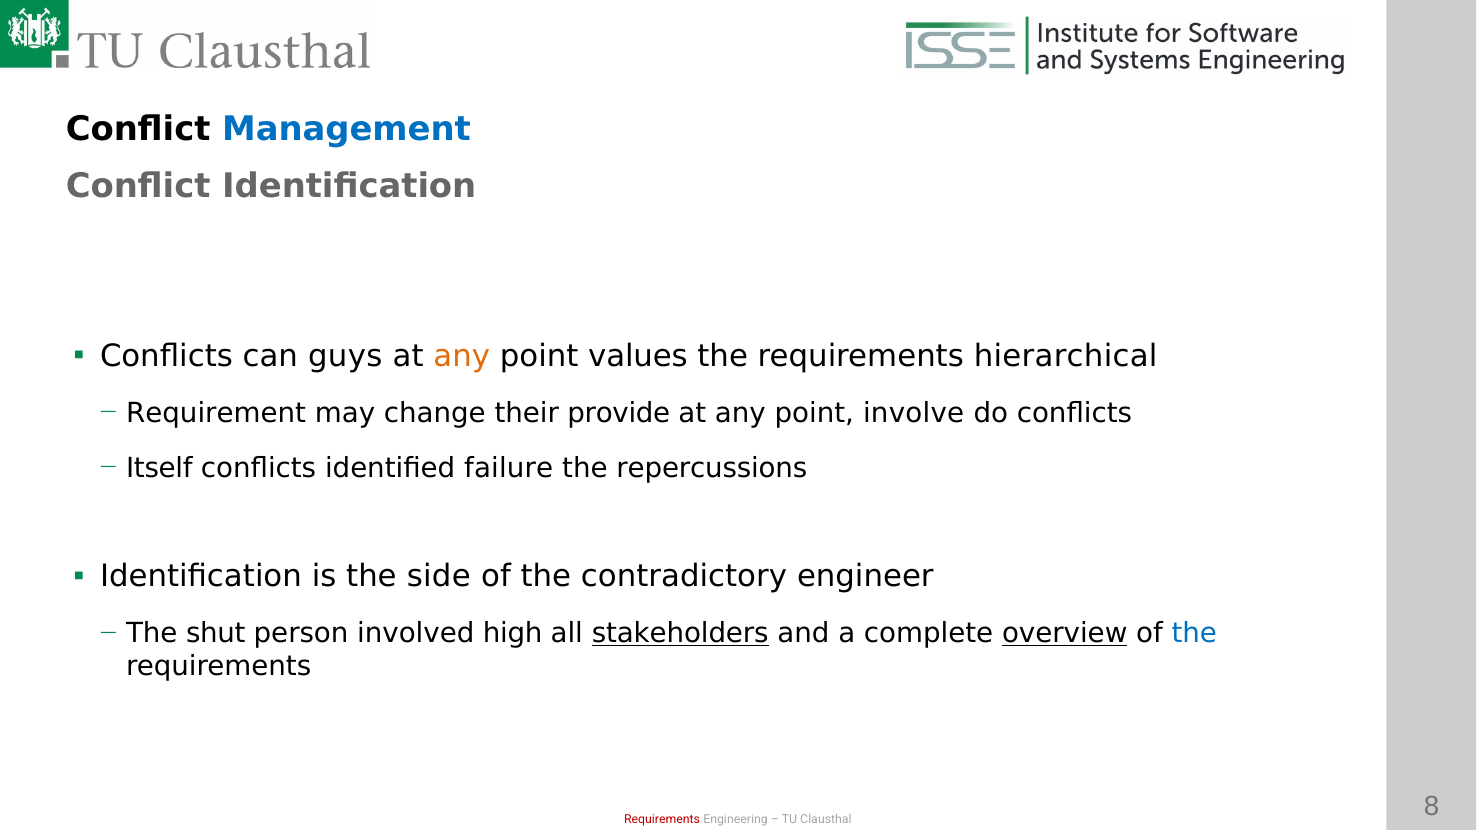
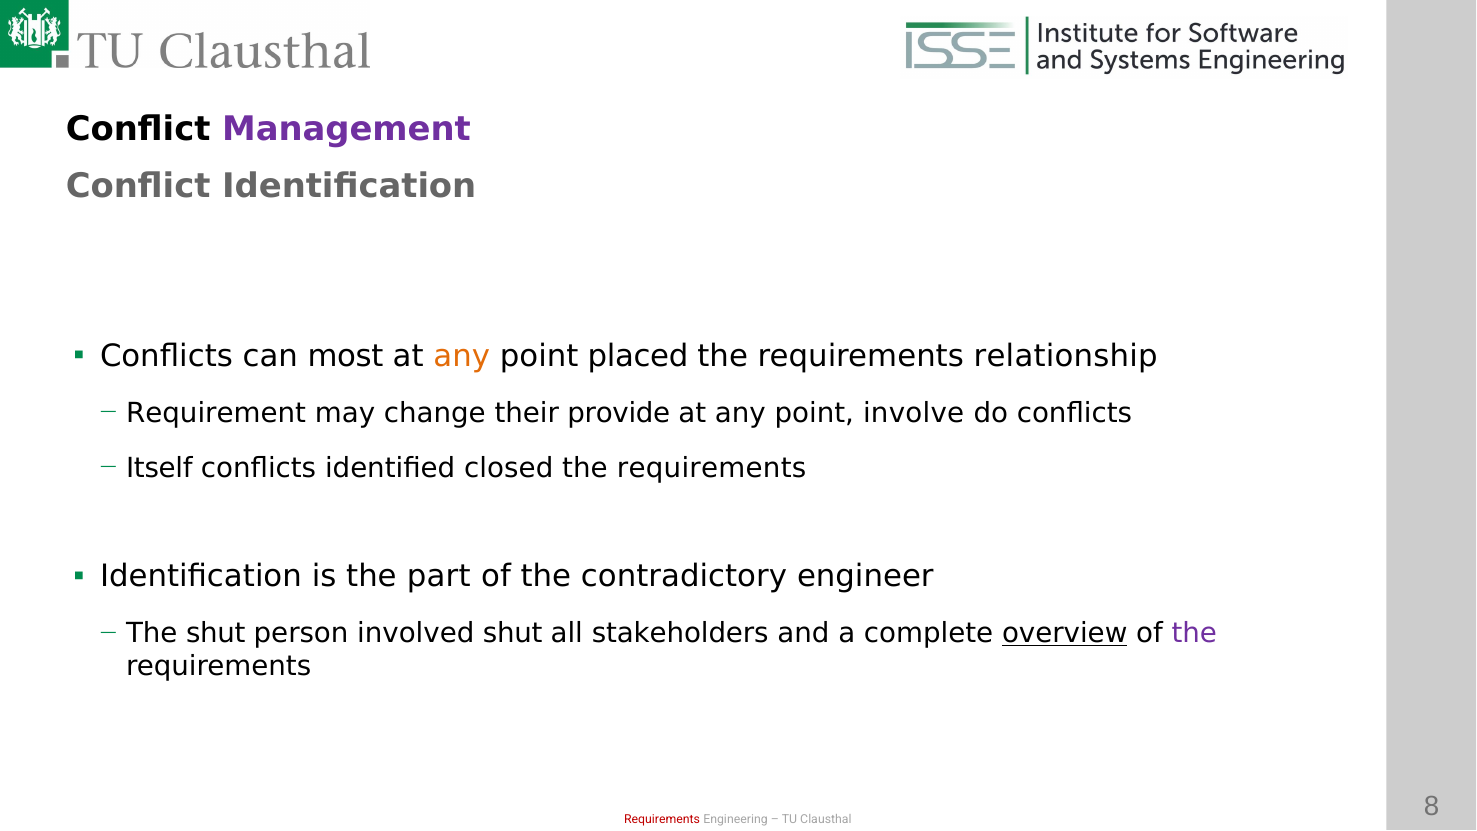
Management colour: blue -> purple
guys: guys -> most
values: values -> placed
hierarchical: hierarchical -> relationship
failure: failure -> closed
repercussions at (712, 468): repercussions -> requirements
side: side -> part
involved high: high -> shut
stakeholders underline: present -> none
the at (1194, 633) colour: blue -> purple
